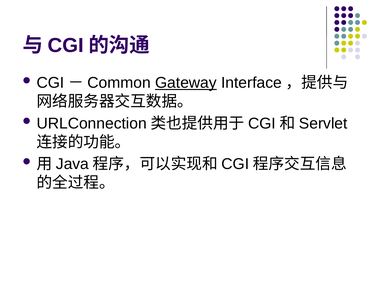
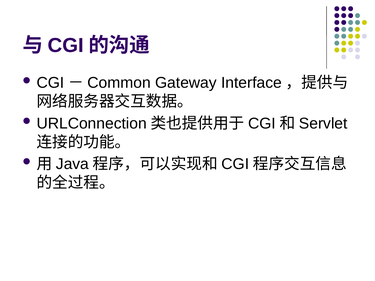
Gateway underline: present -> none
